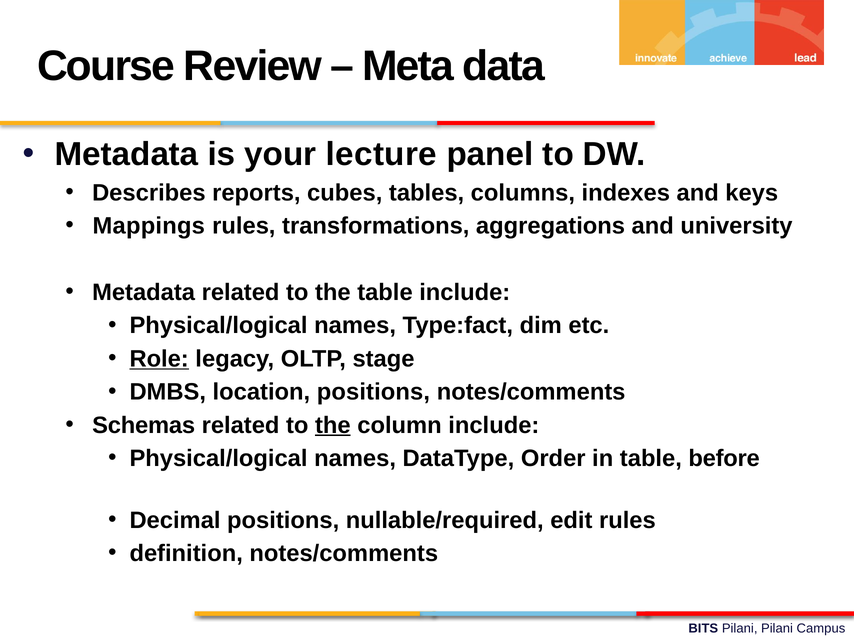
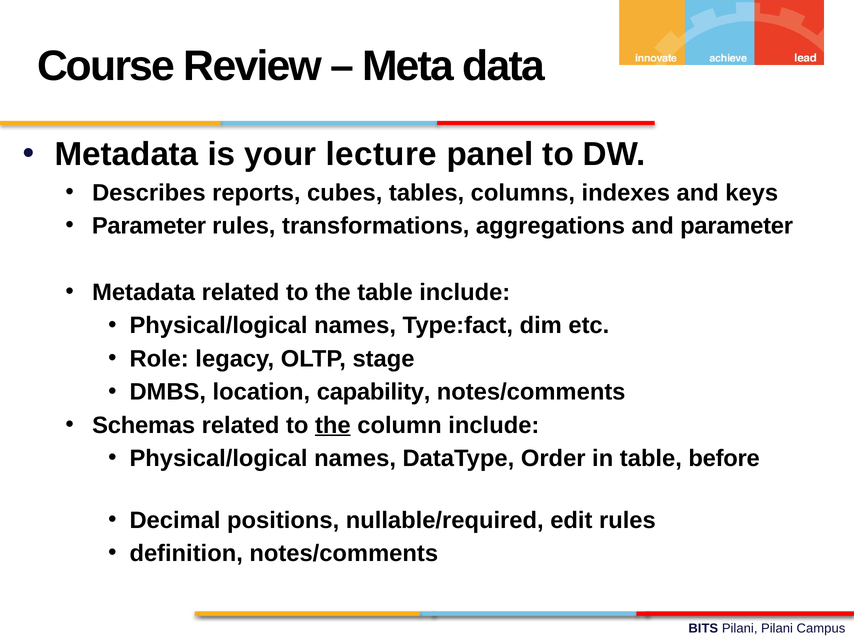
Mappings at (149, 226): Mappings -> Parameter
and university: university -> parameter
Role underline: present -> none
location positions: positions -> capability
